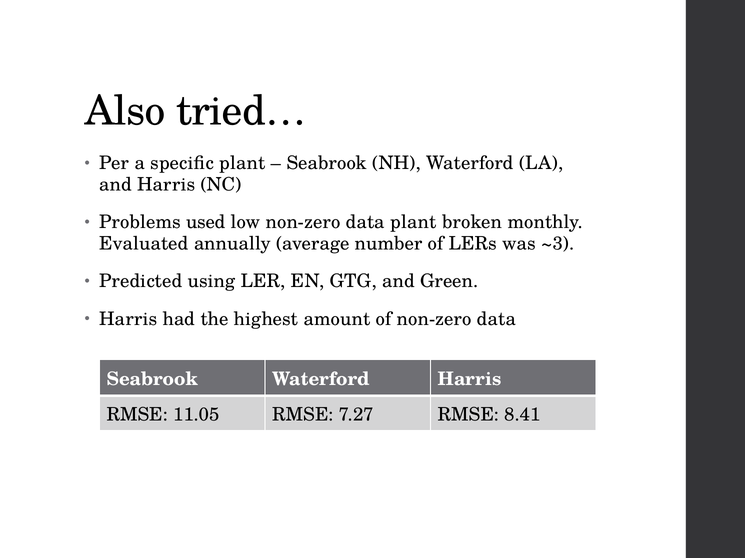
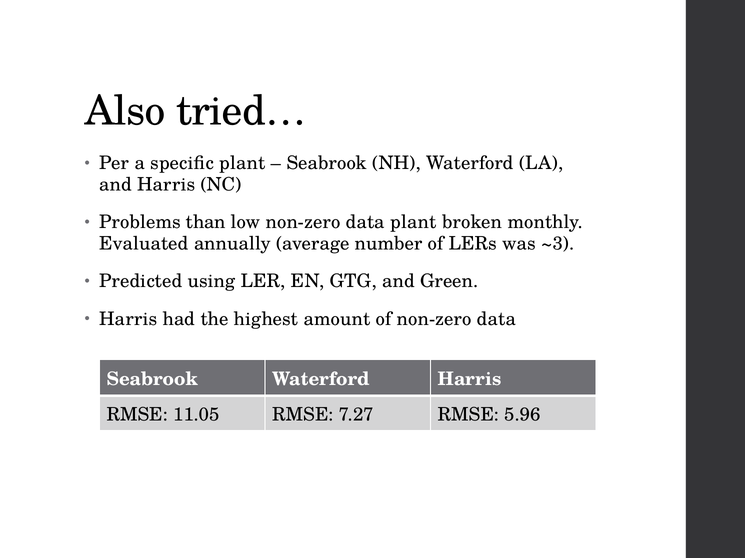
used: used -> than
8.41: 8.41 -> 5.96
